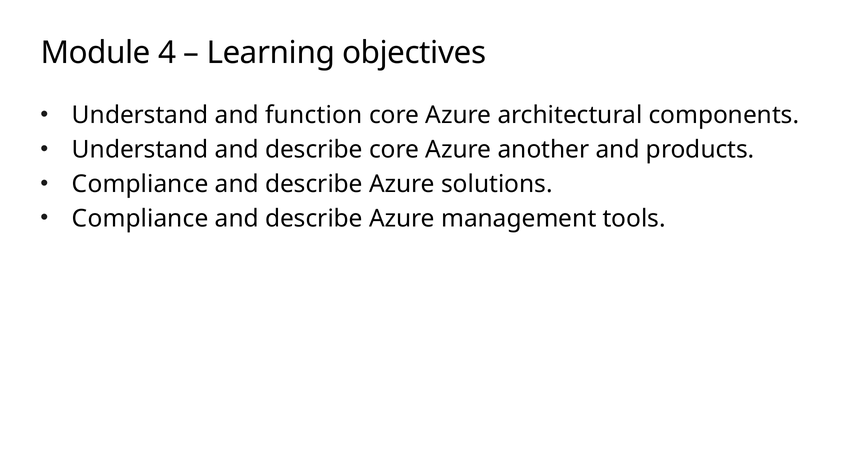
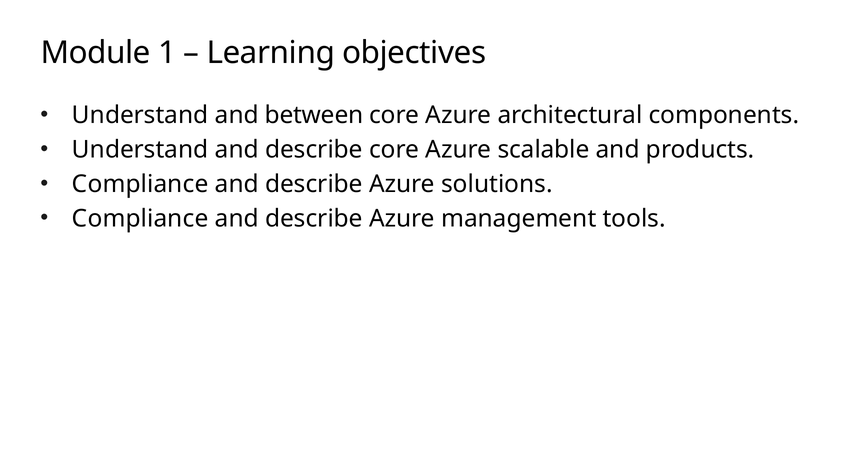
4: 4 -> 1
function: function -> between
another: another -> scalable
